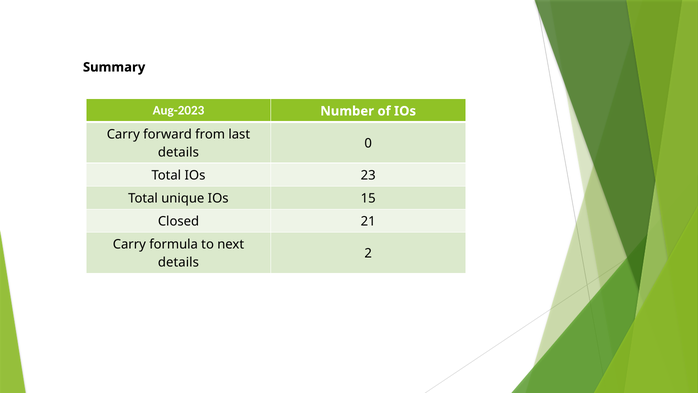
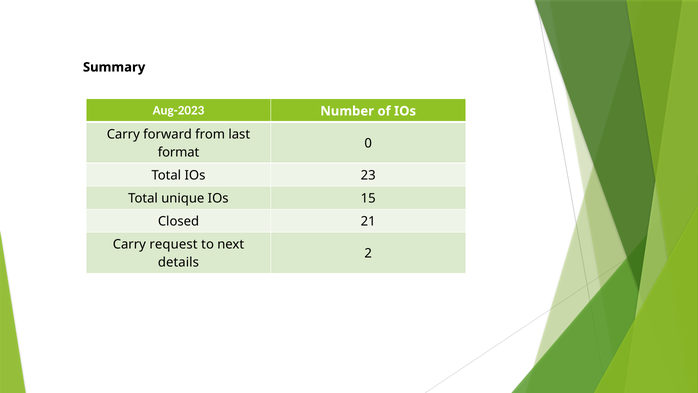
details at (178, 152): details -> format
formula: formula -> request
